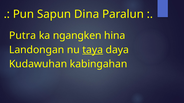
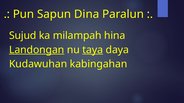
Putra: Putra -> Sujud
ngangken: ngangken -> milampah
Landongan underline: none -> present
